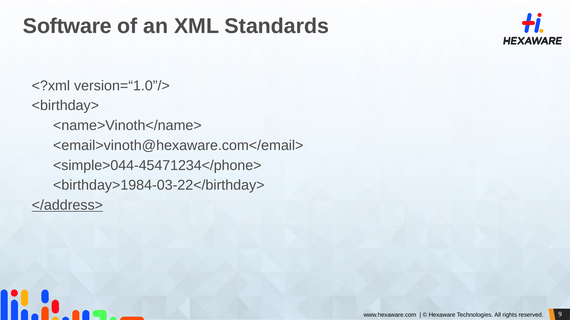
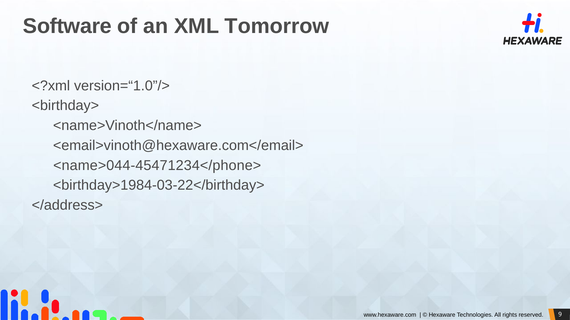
Standards: Standards -> Tomorrow
<simple>044-45471234</phone>: <simple>044-45471234</phone> -> <name>044-45471234</phone>
</address> underline: present -> none
